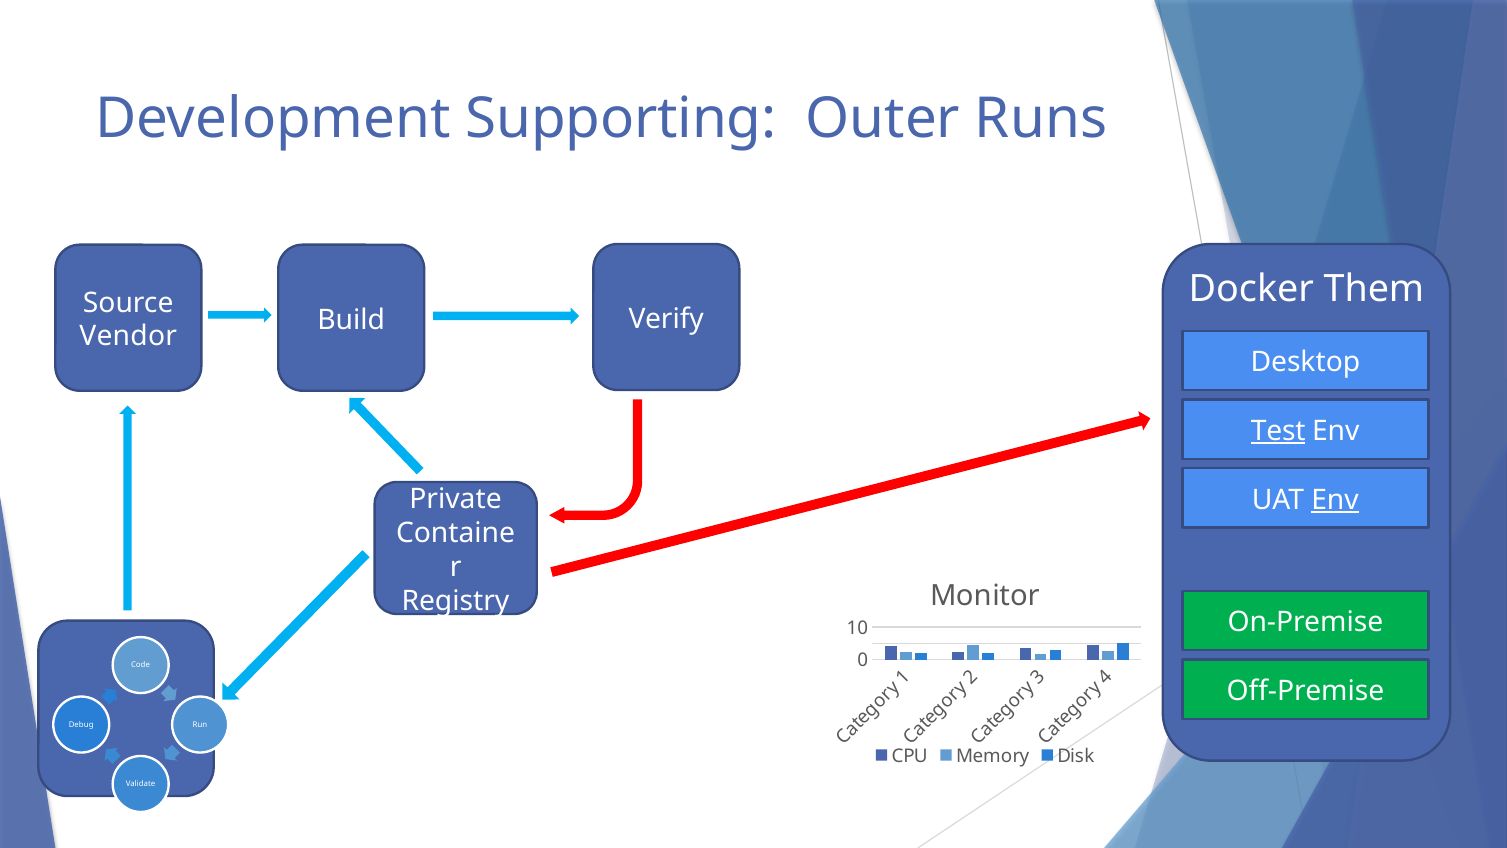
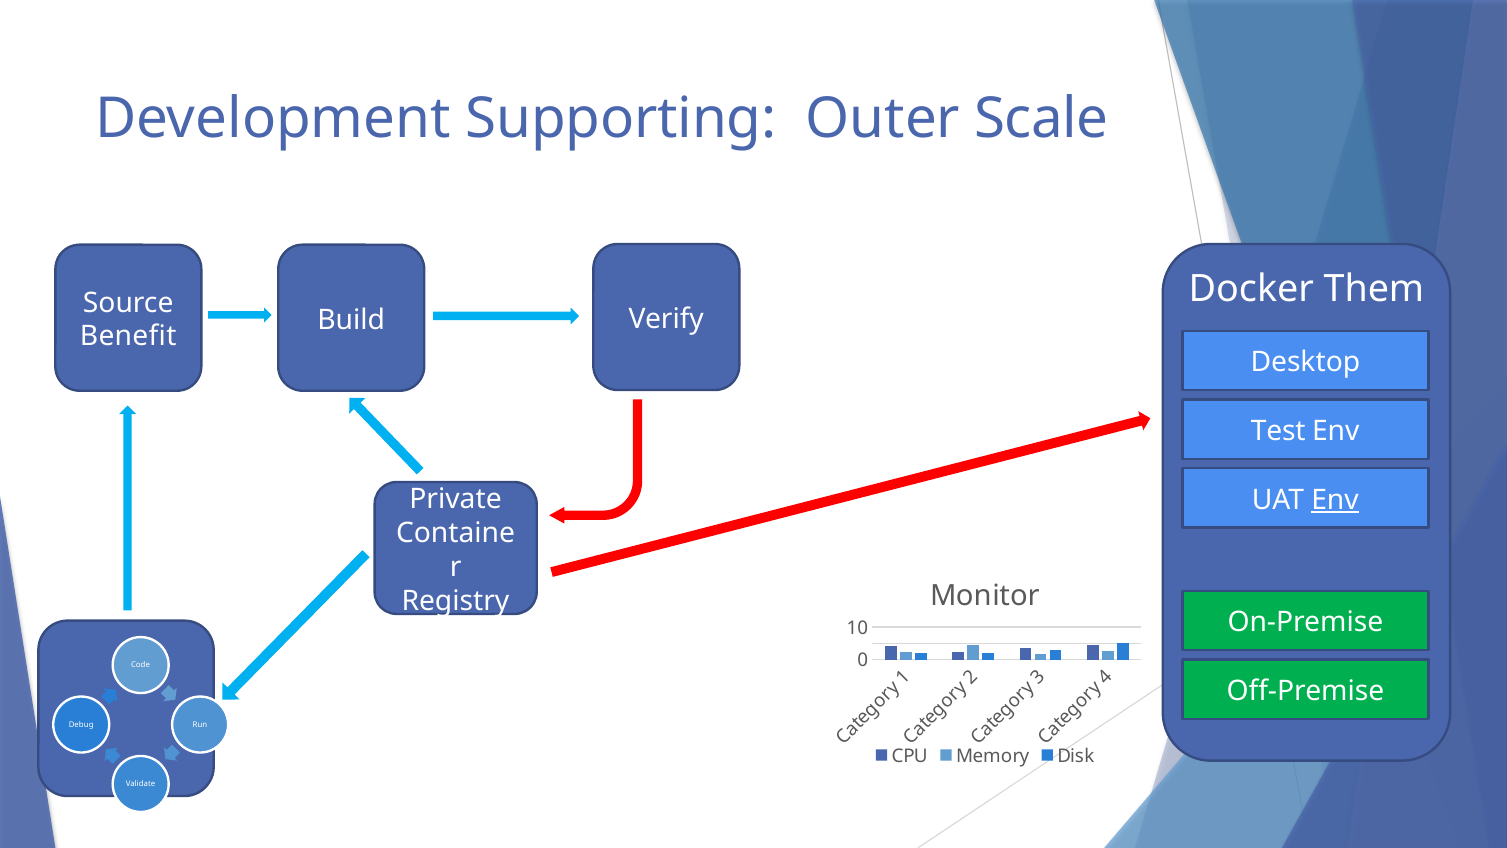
Runs: Runs -> Scale
Vendor: Vendor -> Benefit
Test underline: present -> none
